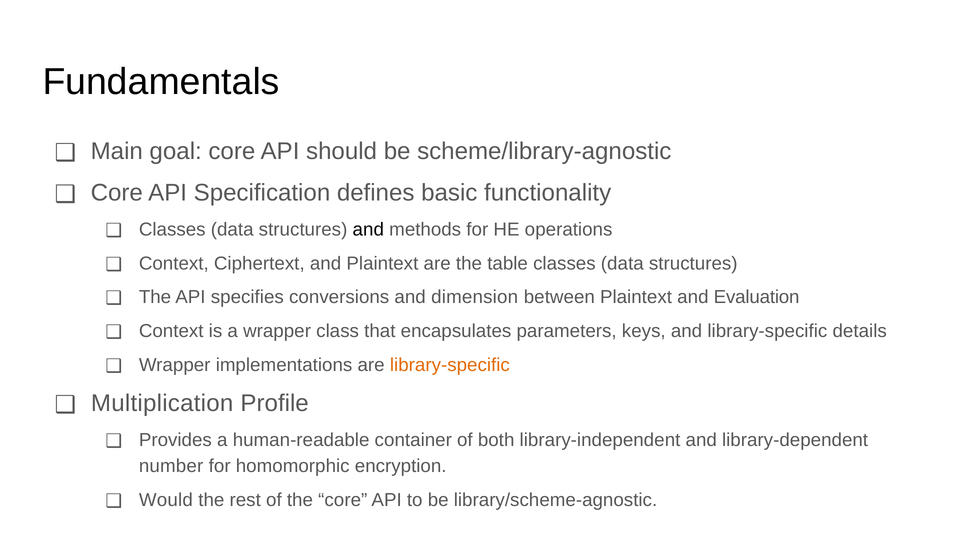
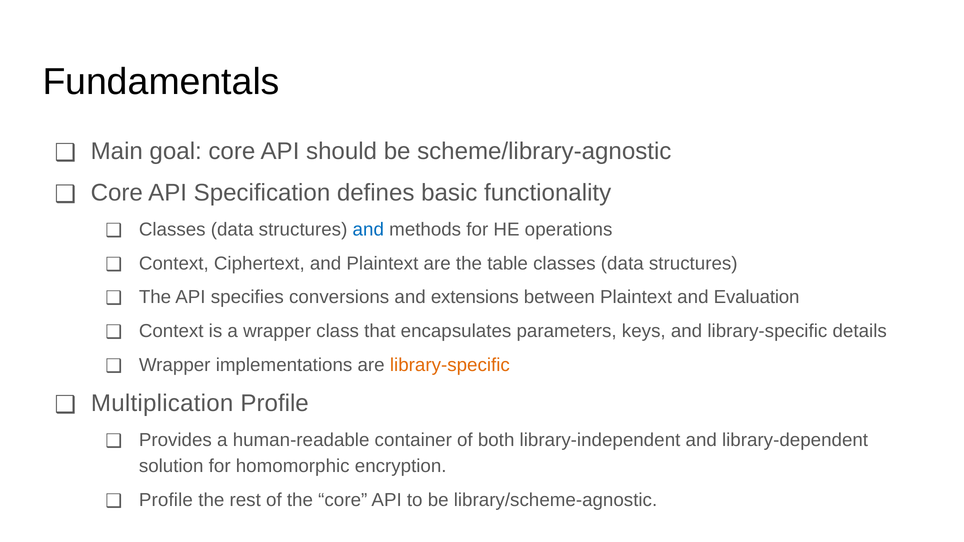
and at (368, 230) colour: black -> blue
dimension: dimension -> extensions
number: number -> solution
Would at (166, 500): Would -> Profile
